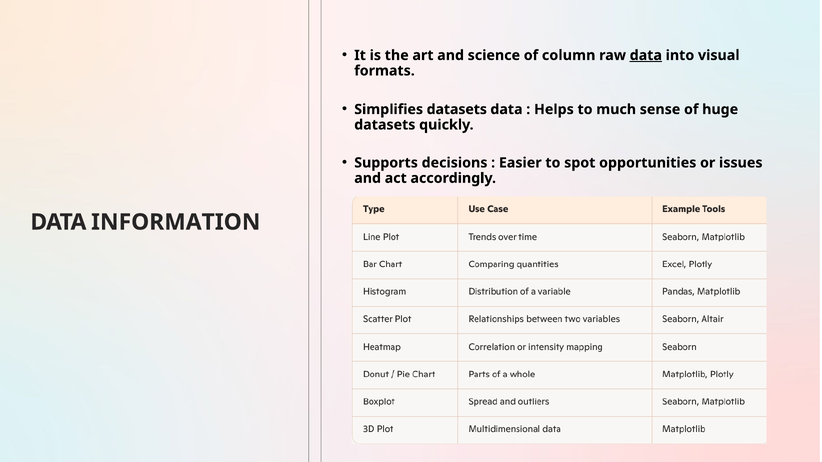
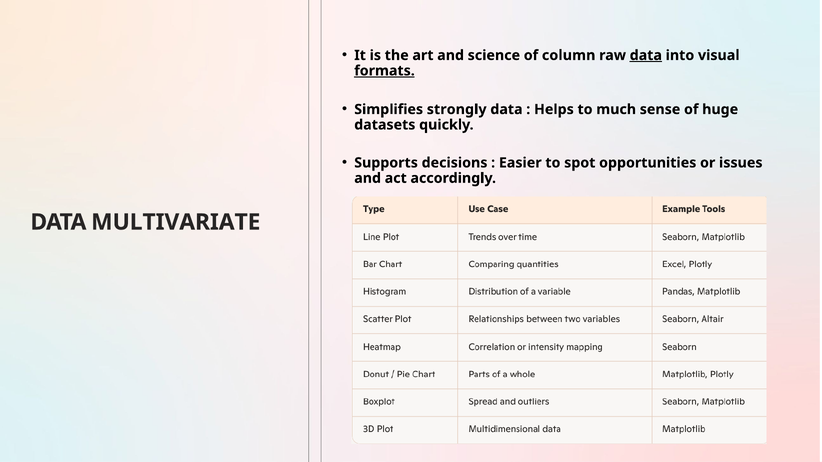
formats underline: none -> present
Simplifies datasets: datasets -> strongly
INFORMATION: INFORMATION -> MULTIVARIATE
